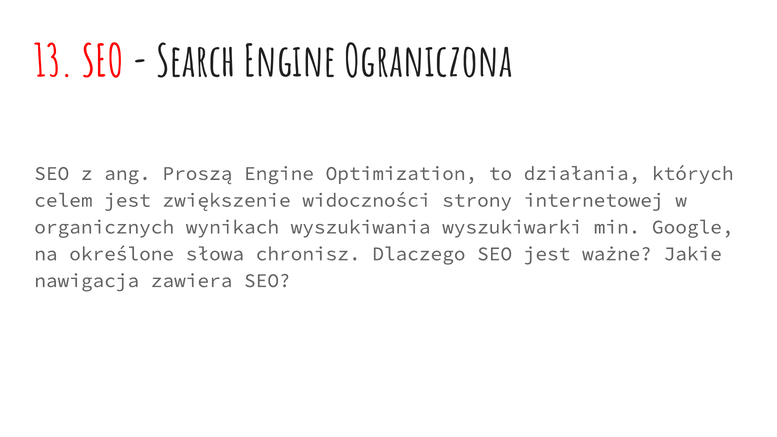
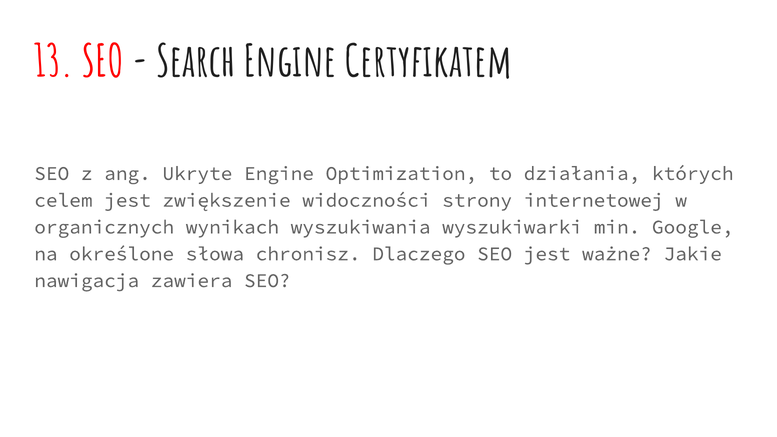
Ograniczona: Ograniczona -> Certyfikatem
Proszą: Proszą -> Ukryte
